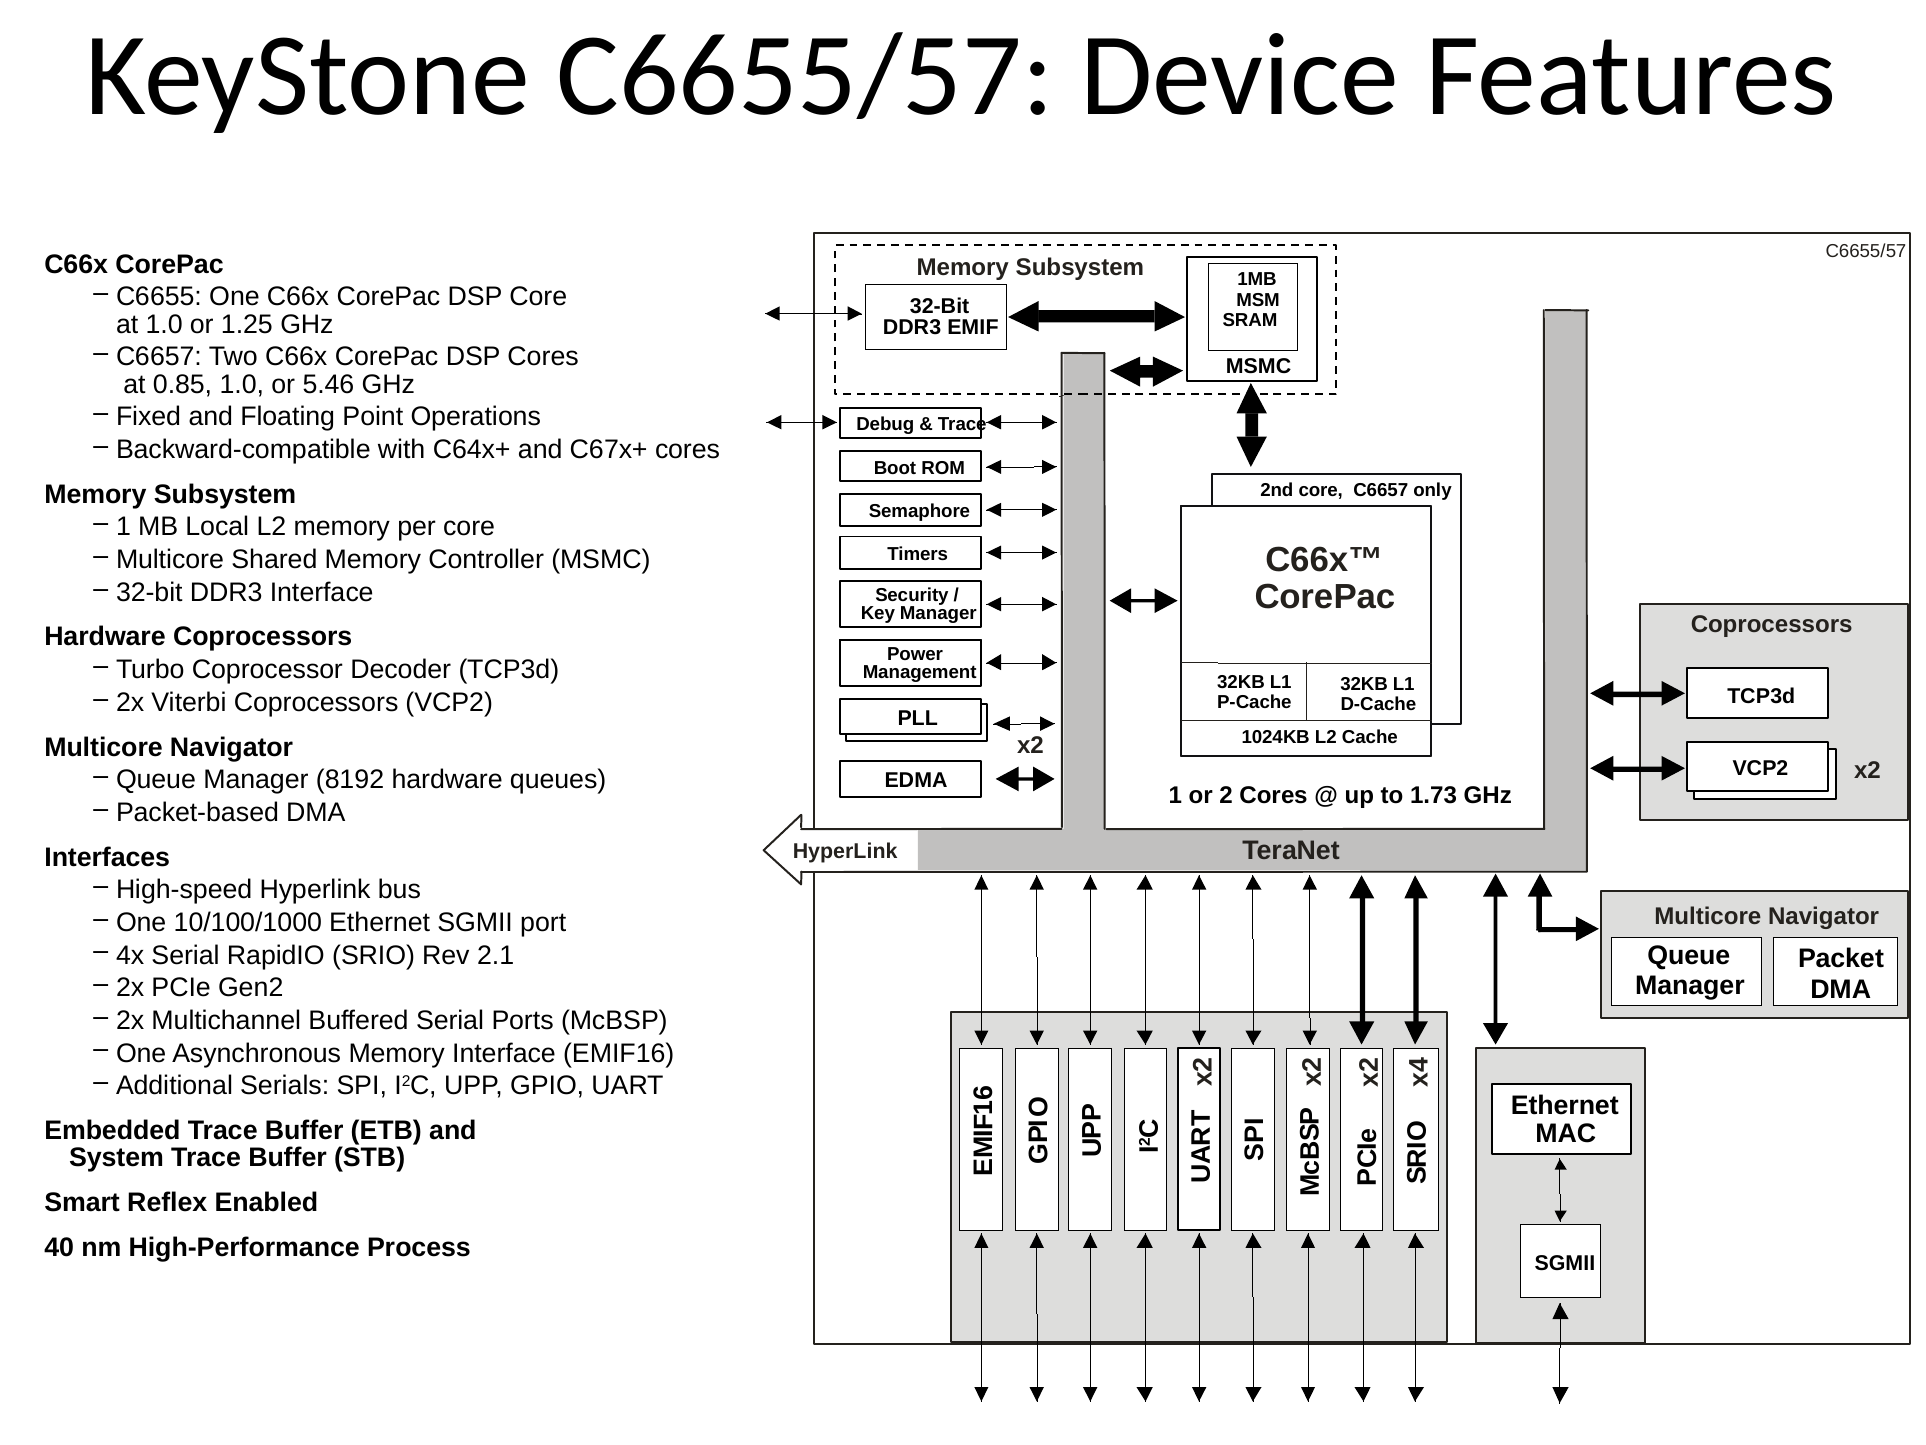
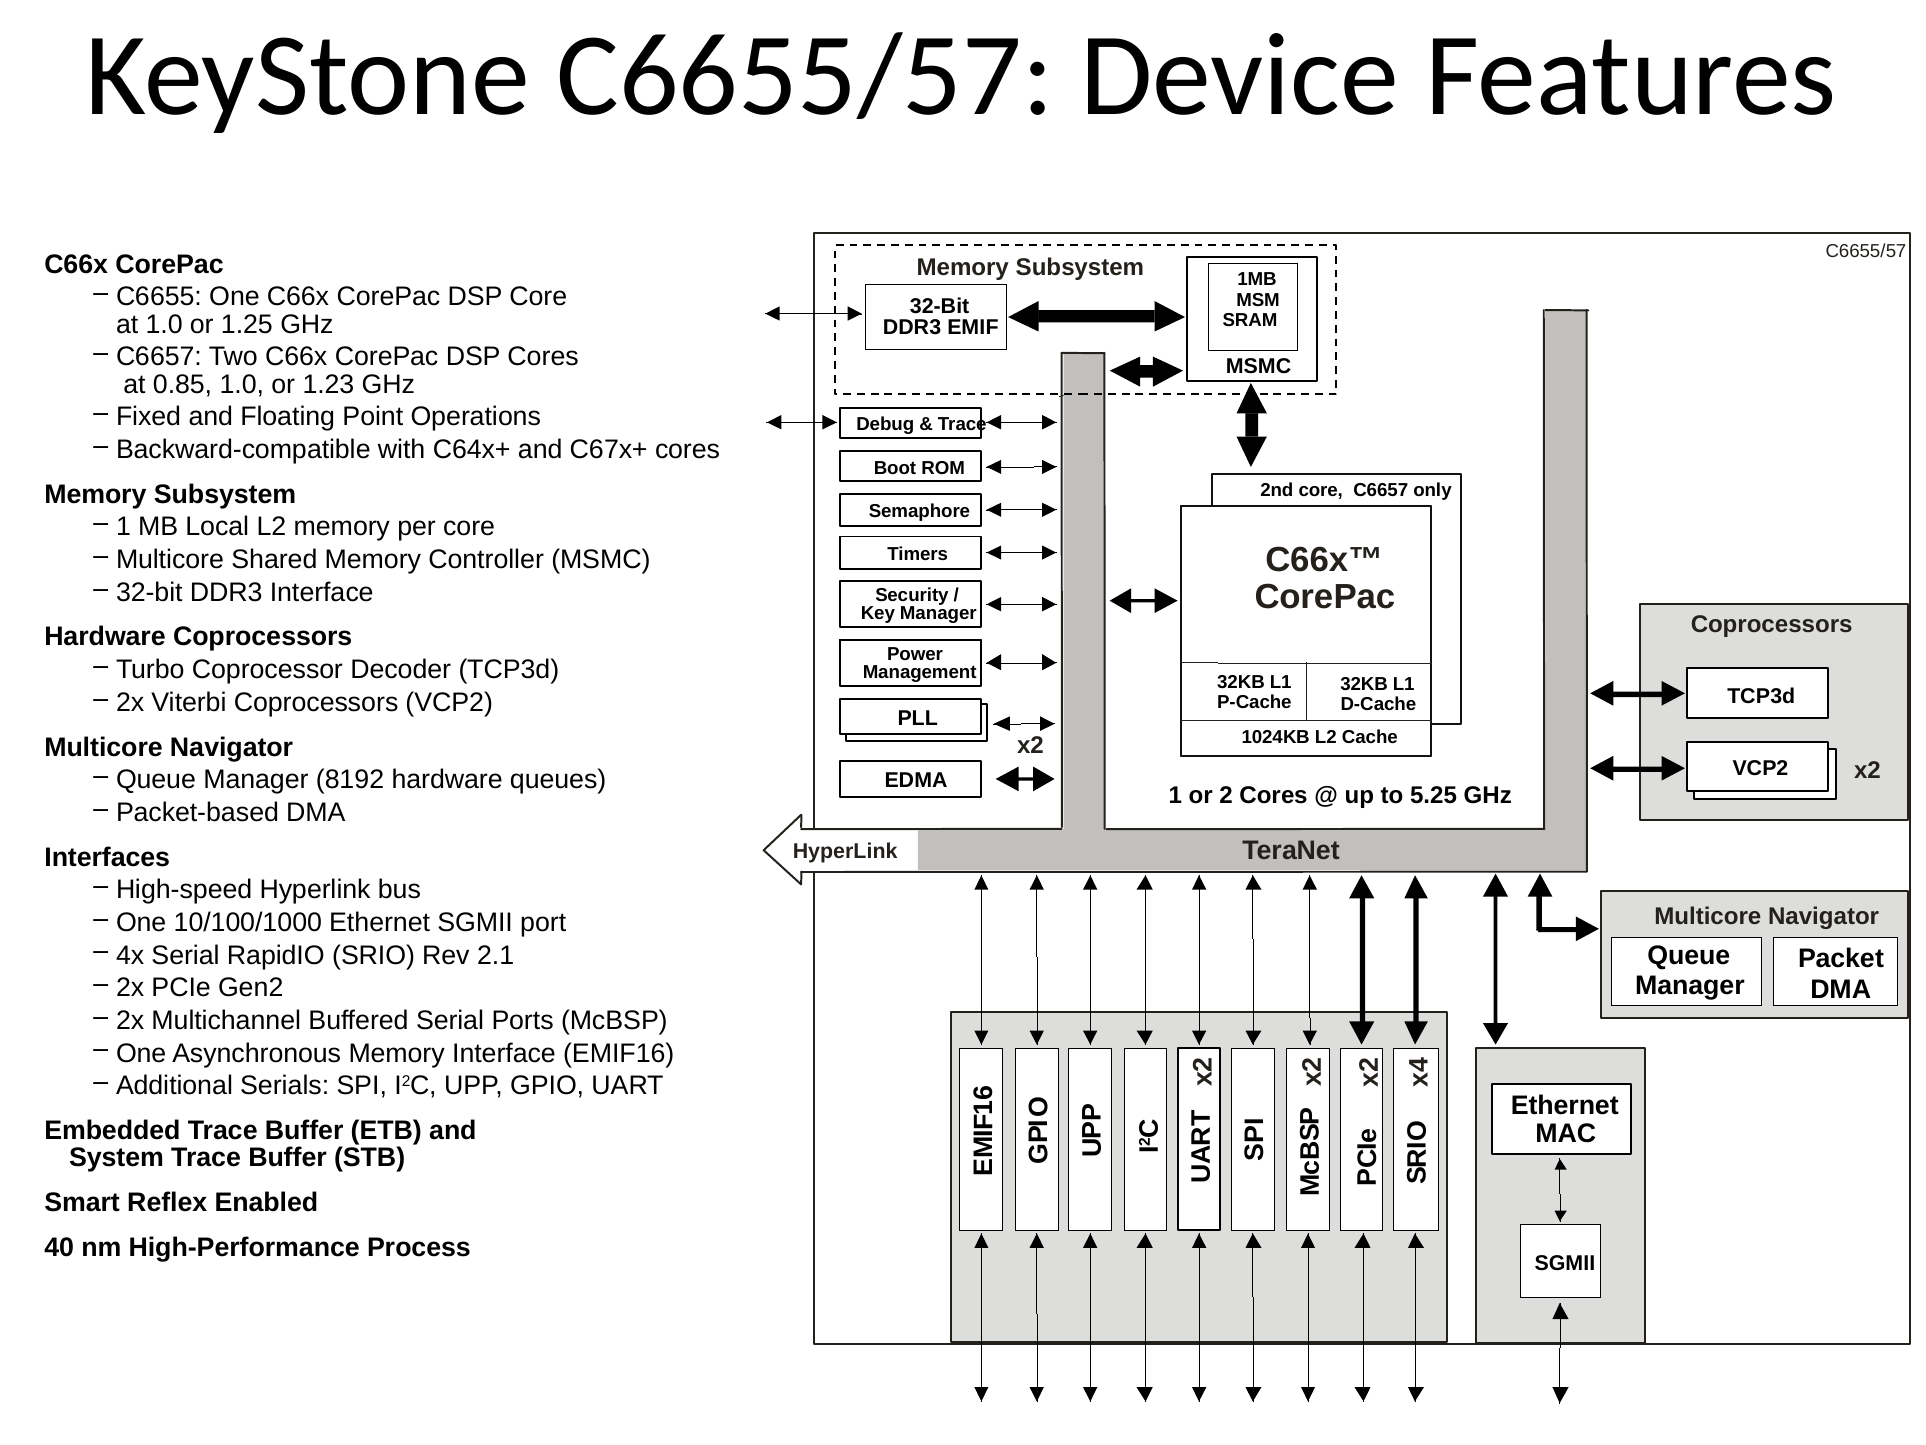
5.46: 5.46 -> 1.23
1.73: 1.73 -> 5.25
